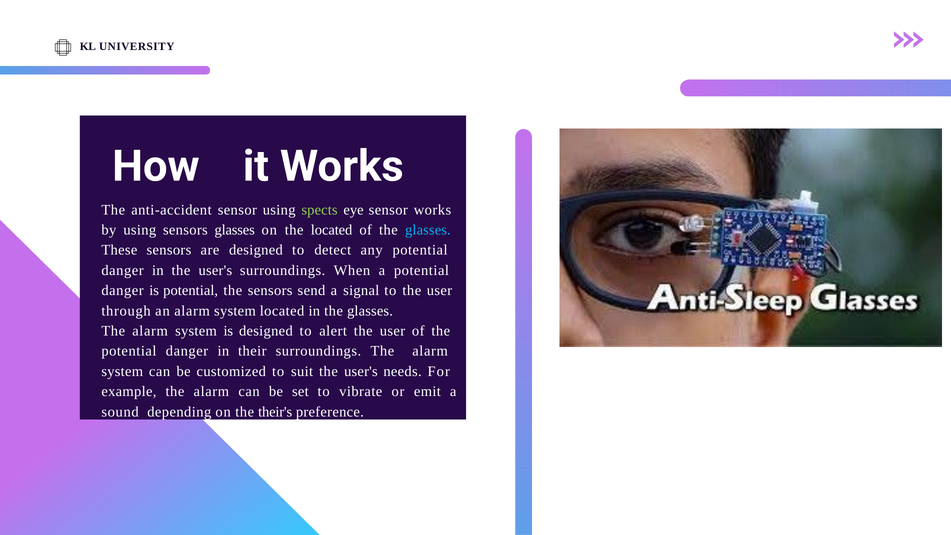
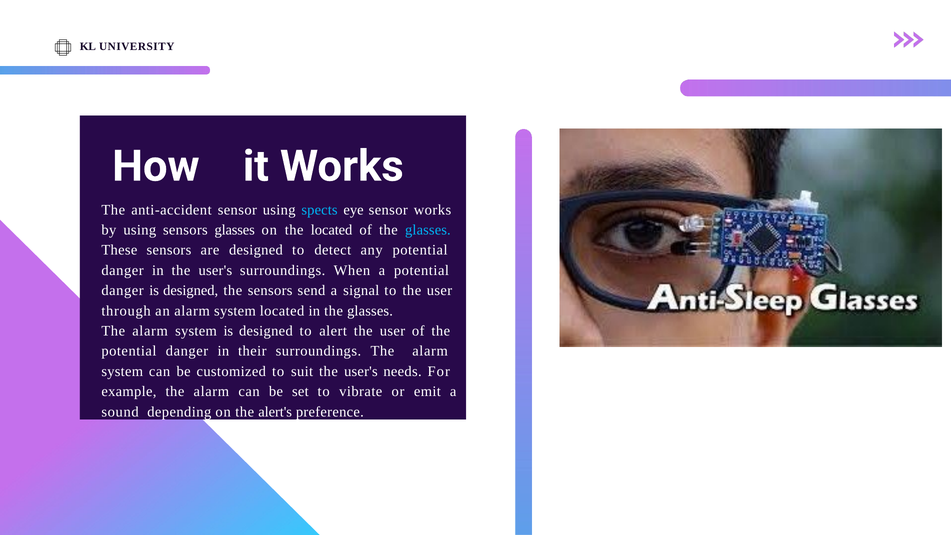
spects colour: light green -> light blue
danger is potential: potential -> designed
their's: their's -> alert's
